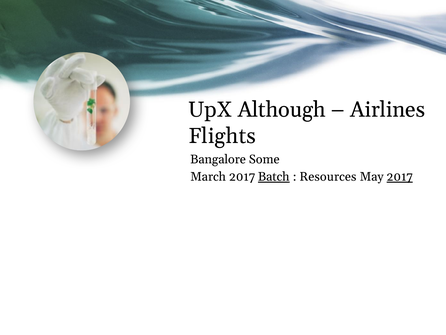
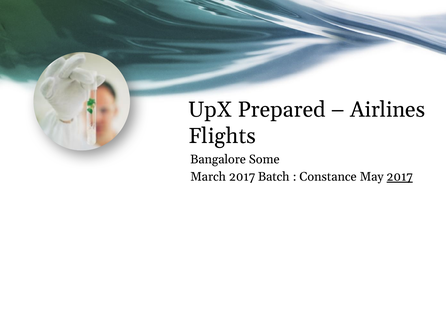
Although: Although -> Prepared
Batch underline: present -> none
Resources: Resources -> Constance
